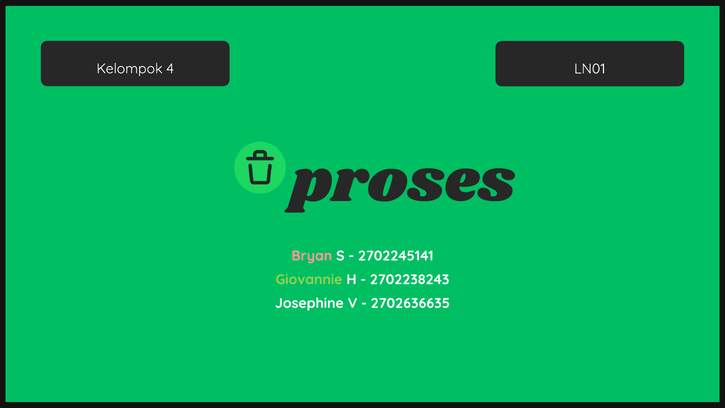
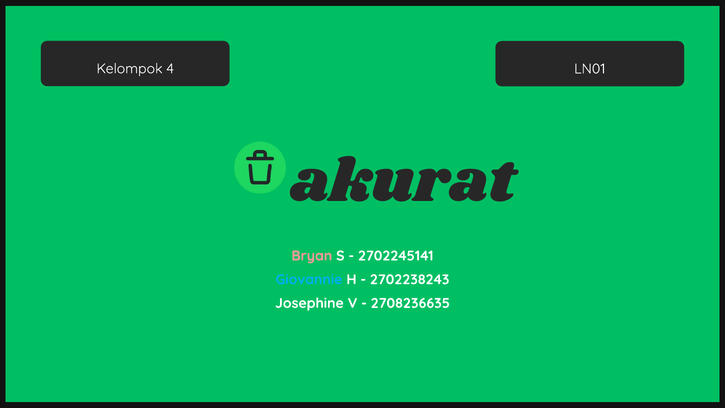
proses: proses -> akurat
Giovannie colour: light green -> light blue
2702636635: 2702636635 -> 2708236635
